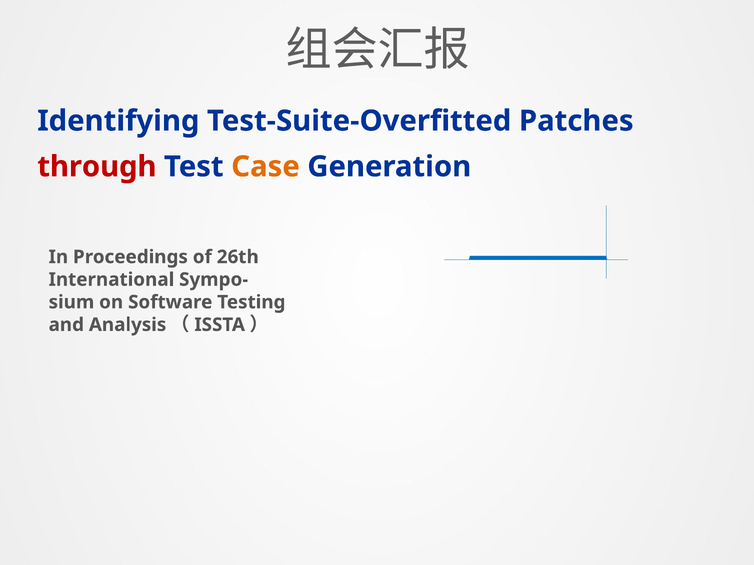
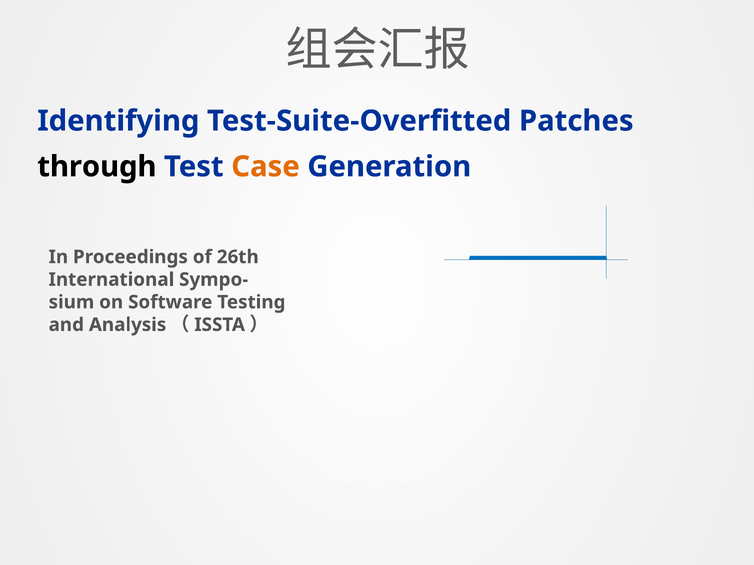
through colour: red -> black
